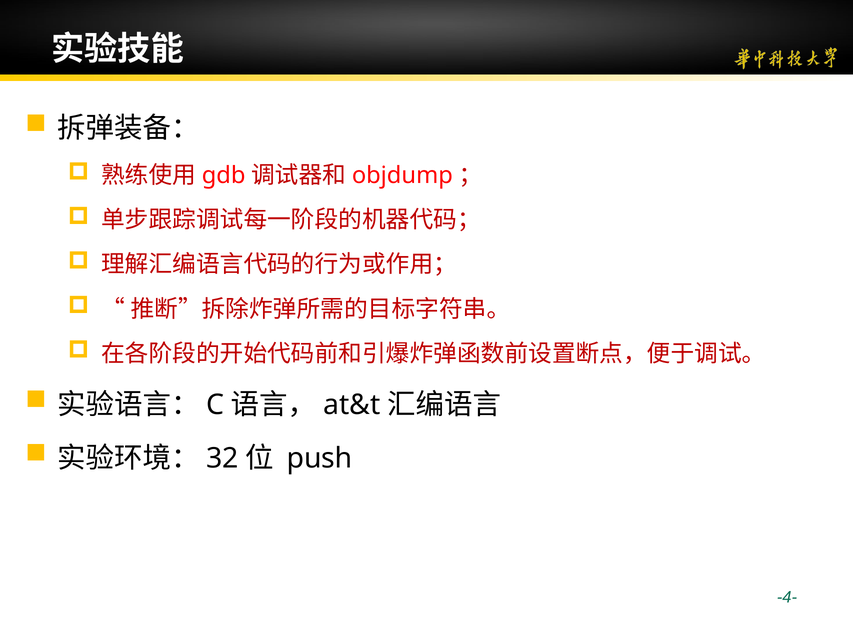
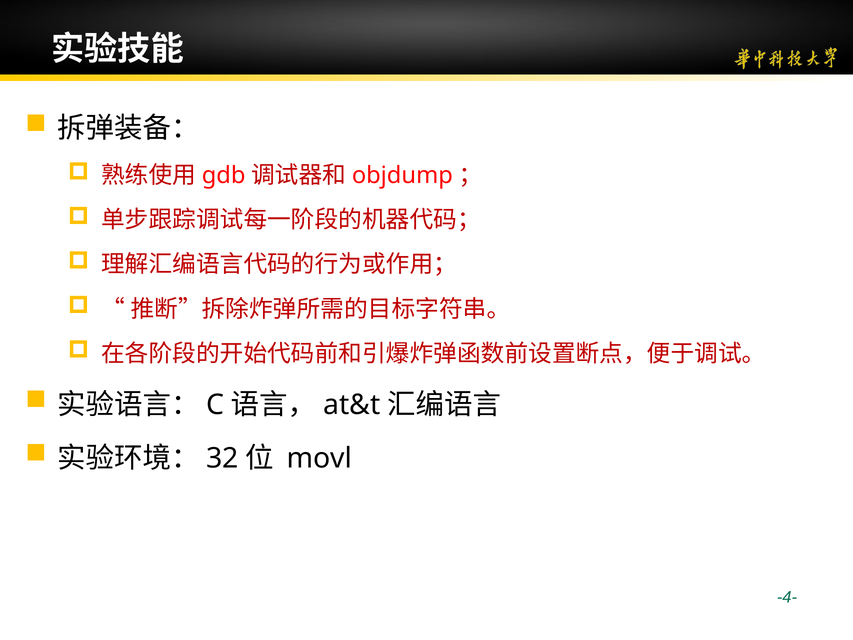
push: push -> movl
